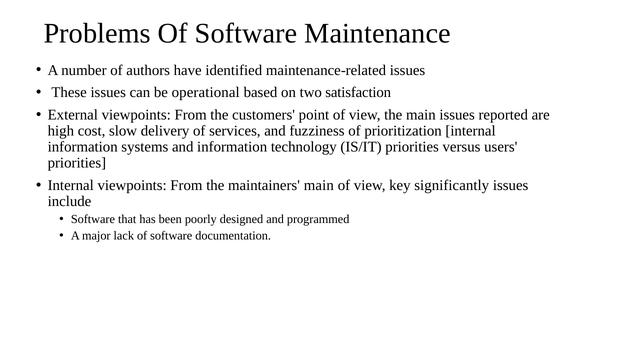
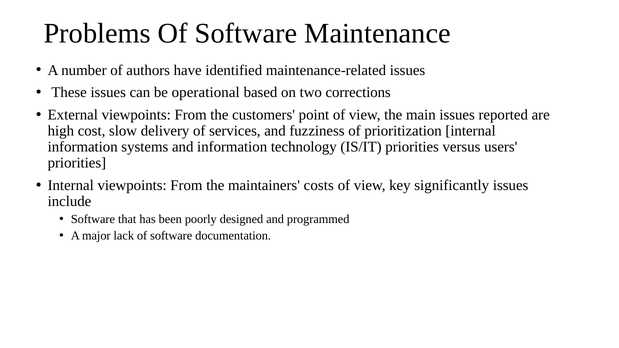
satisfaction: satisfaction -> corrections
maintainers main: main -> costs
